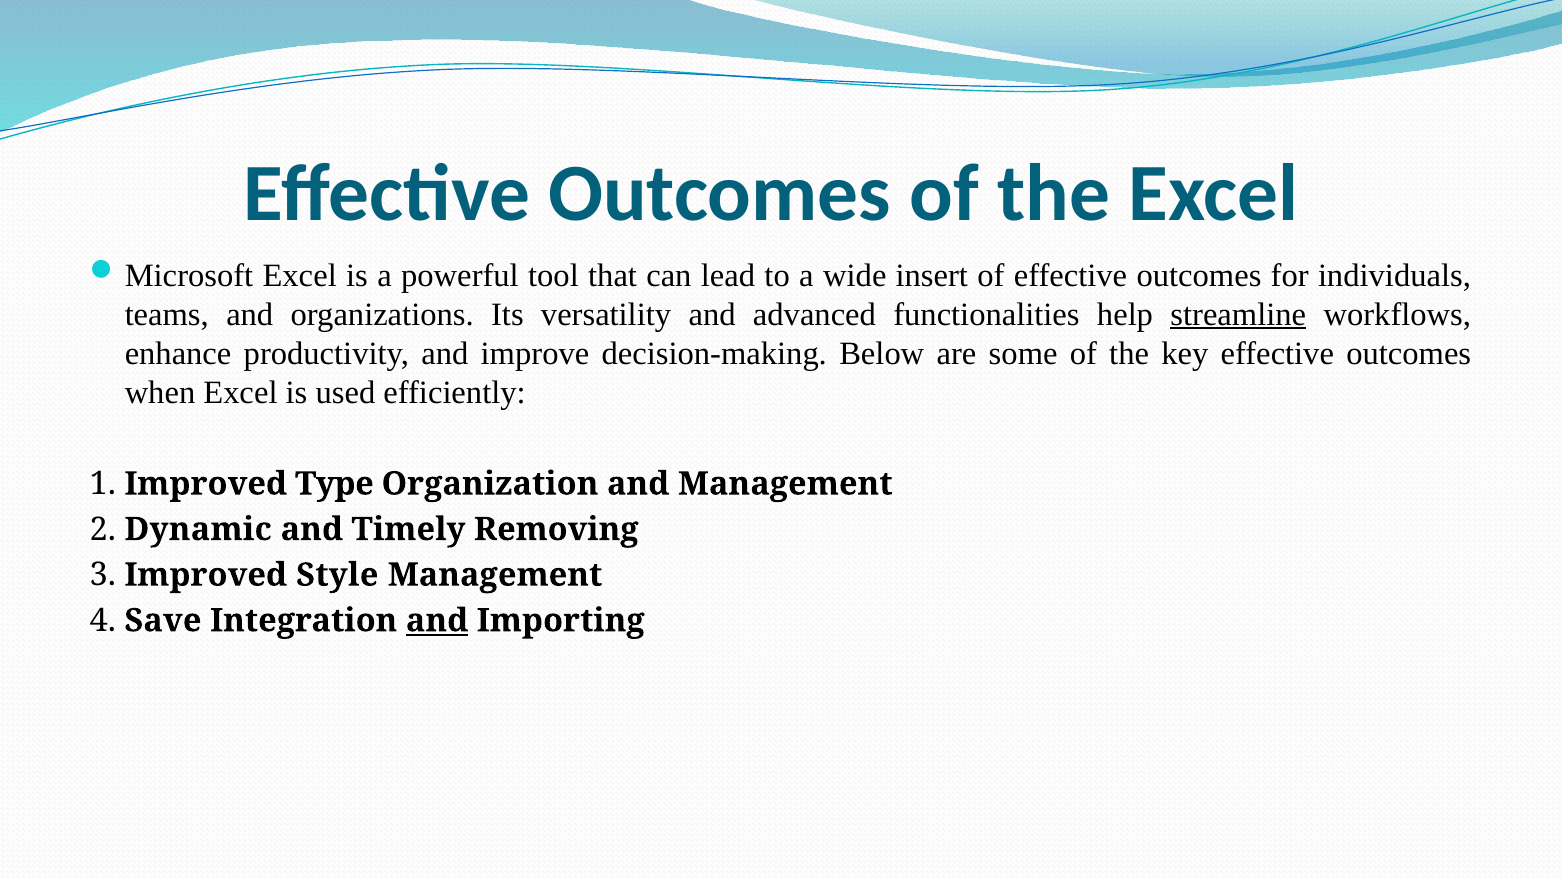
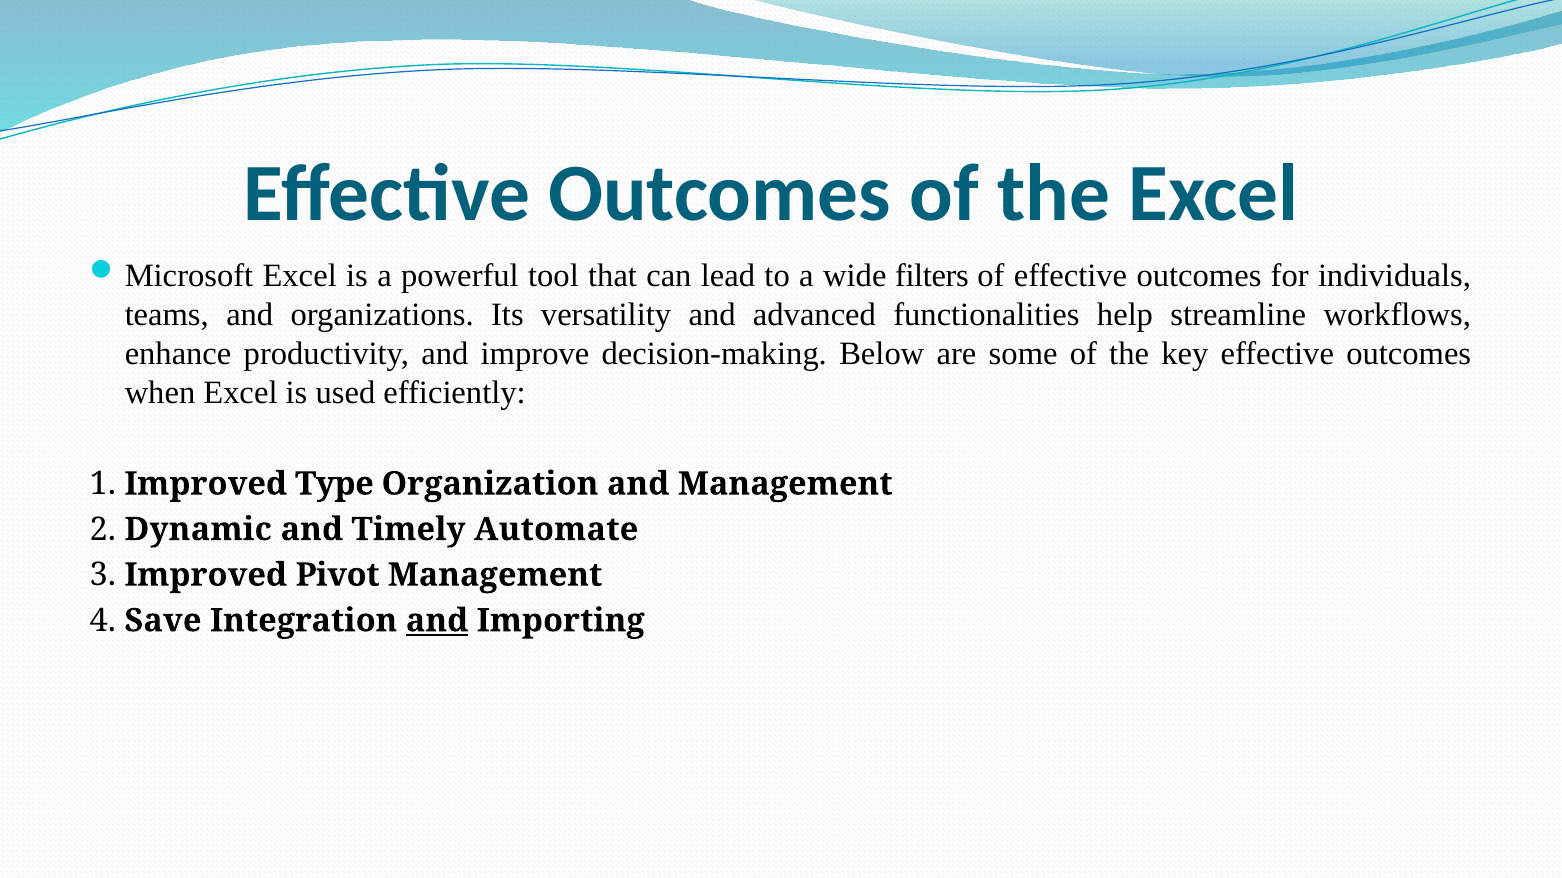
insert: insert -> filters
streamline underline: present -> none
Removing: Removing -> Automate
Style: Style -> Pivot
